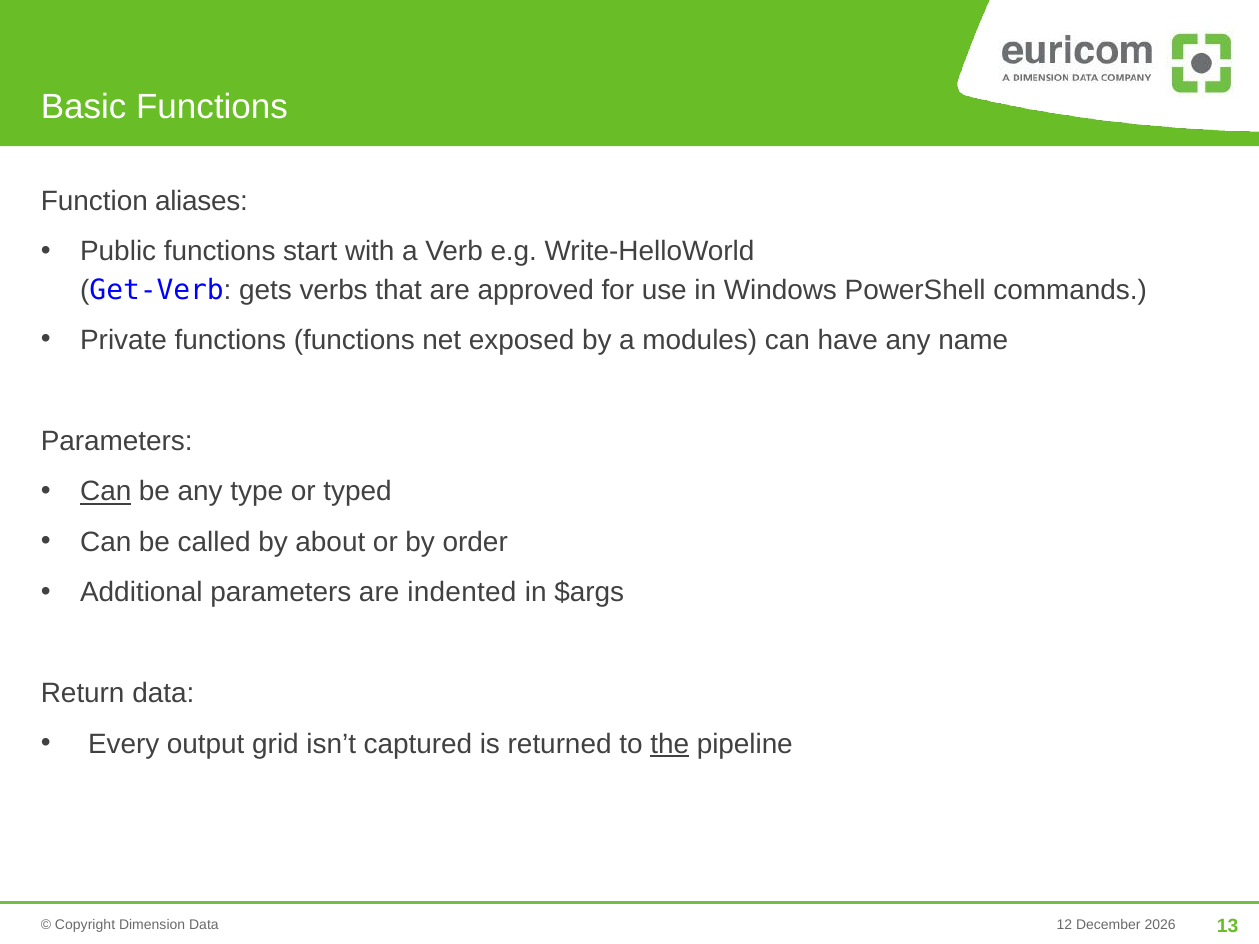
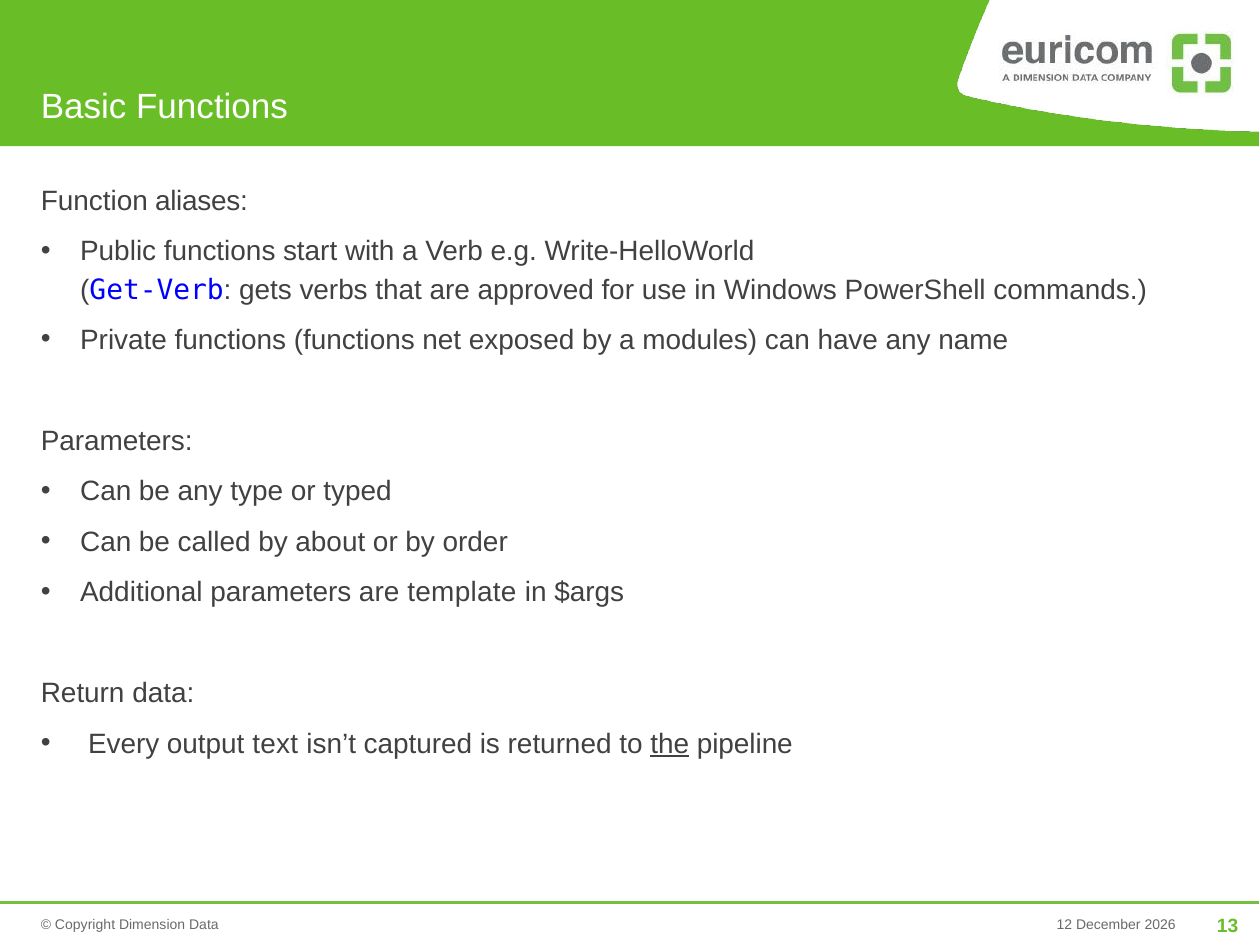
Can at (106, 492) underline: present -> none
indented: indented -> template
grid: grid -> text
